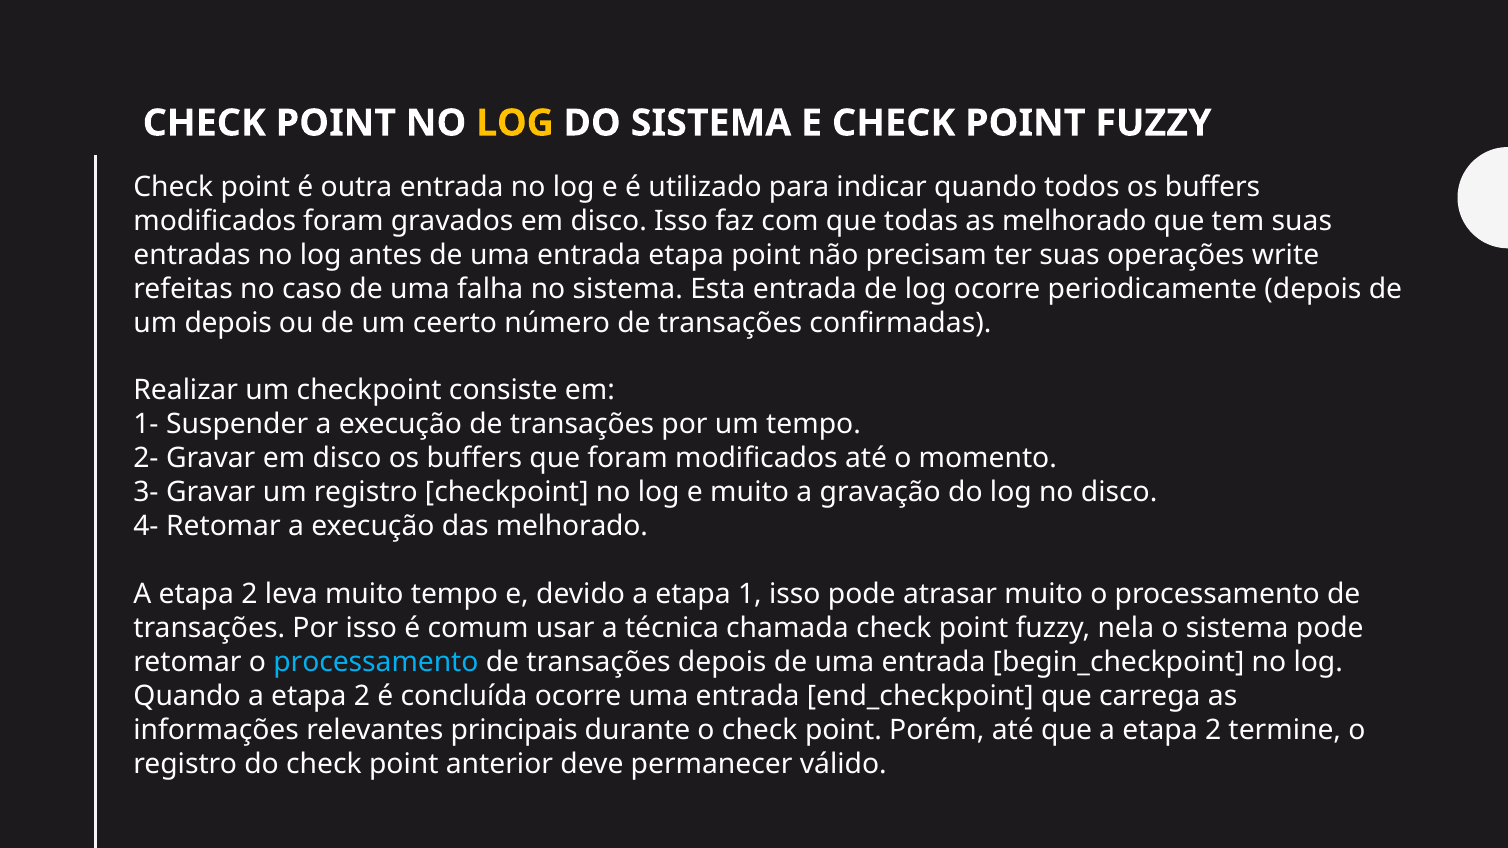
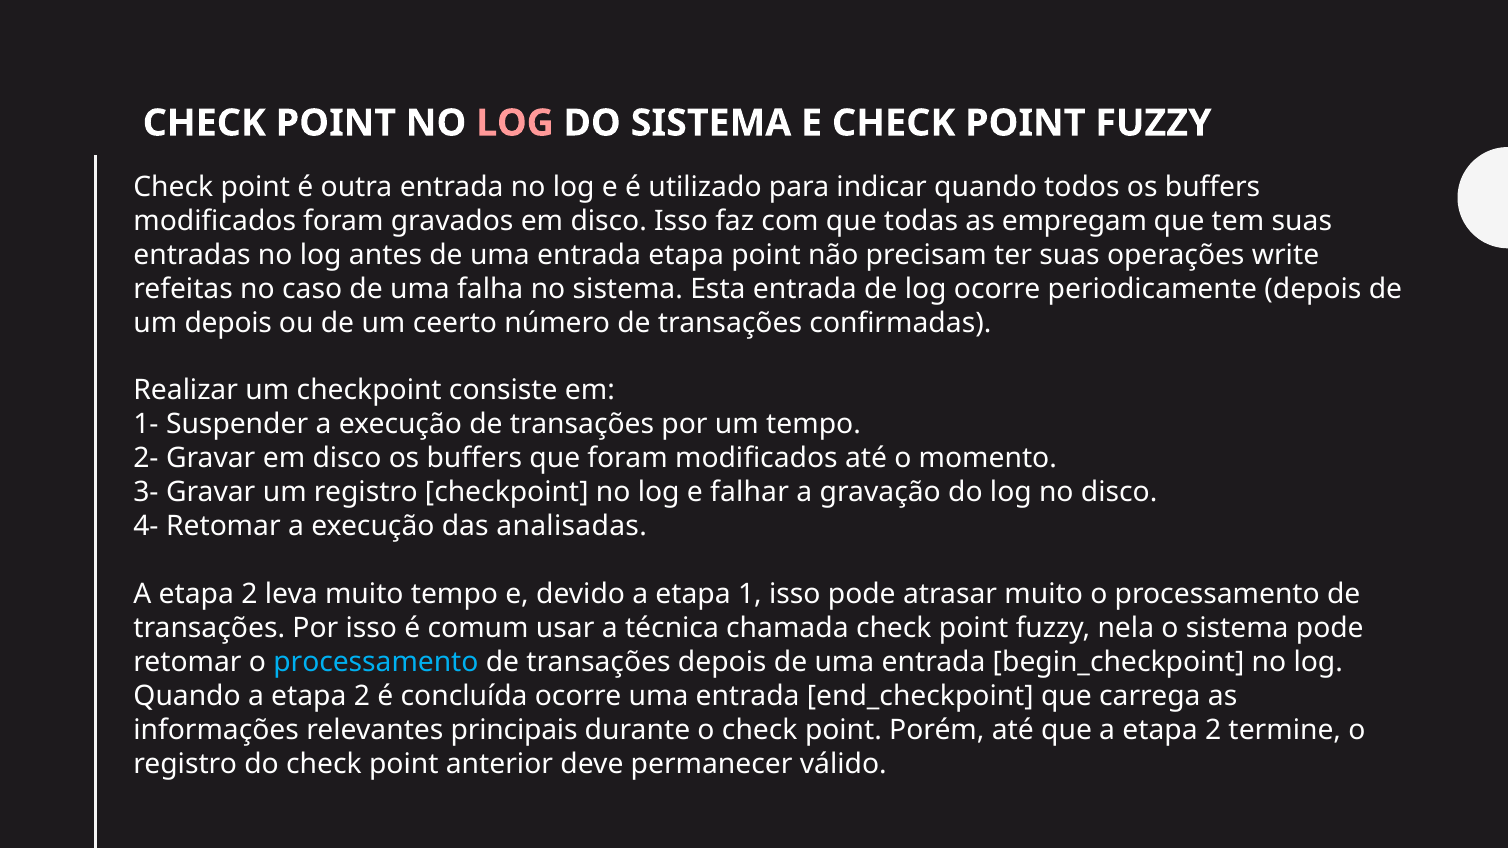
LOG at (515, 123) colour: yellow -> pink
as melhorado: melhorado -> empregam
e muito: muito -> falhar
das melhorado: melhorado -> analisadas
